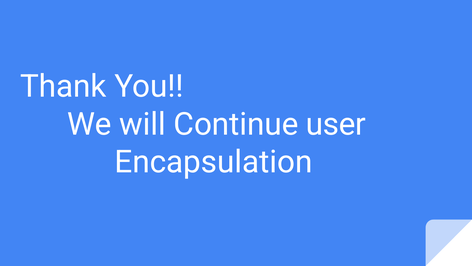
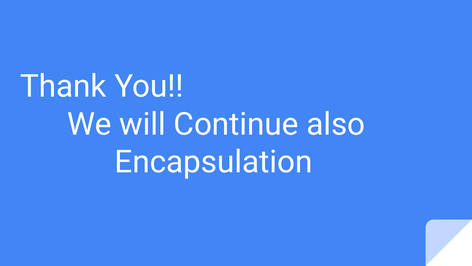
user: user -> also
